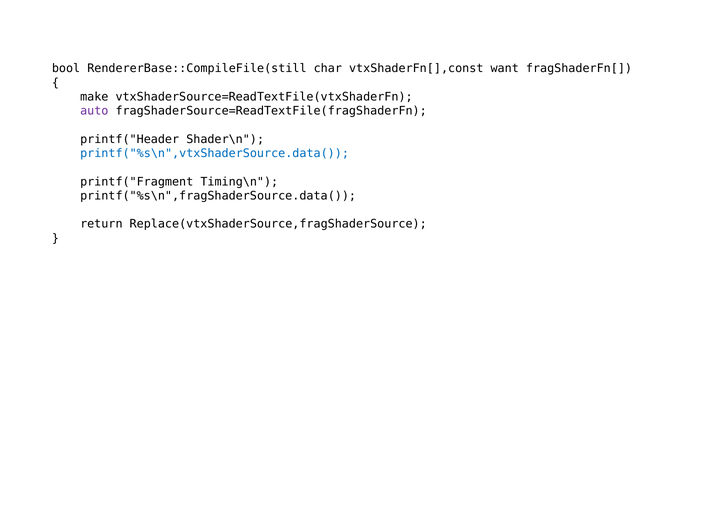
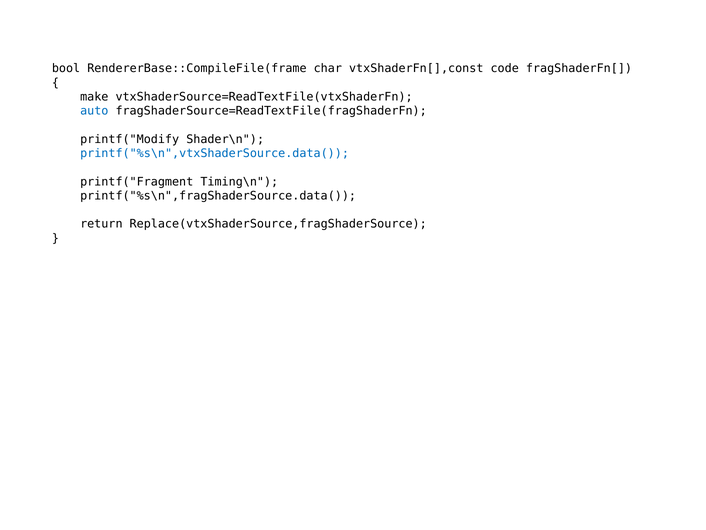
RendererBase::CompileFile(still: RendererBase::CompileFile(still -> RendererBase::CompileFile(frame
want: want -> code
auto colour: purple -> blue
printf("Header: printf("Header -> printf("Modify
